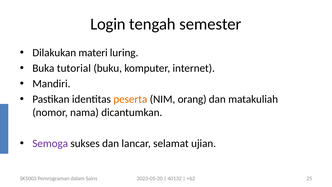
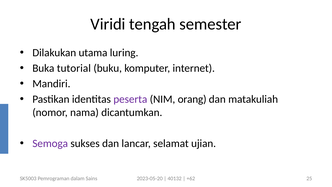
Login: Login -> Viridi
materi: materi -> utama
peserta colour: orange -> purple
